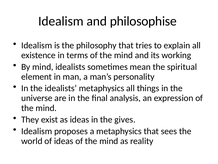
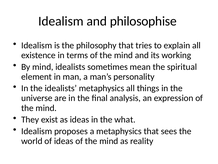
gives: gives -> what
